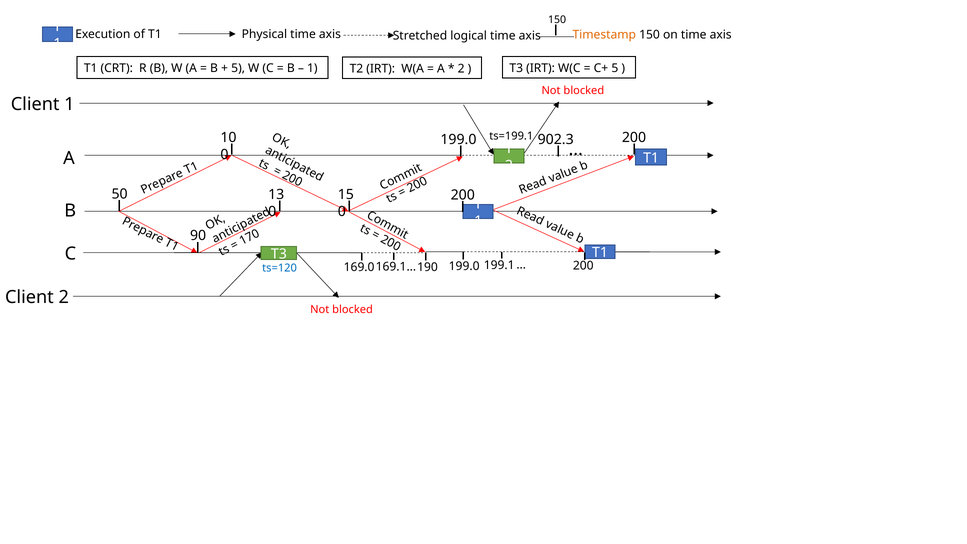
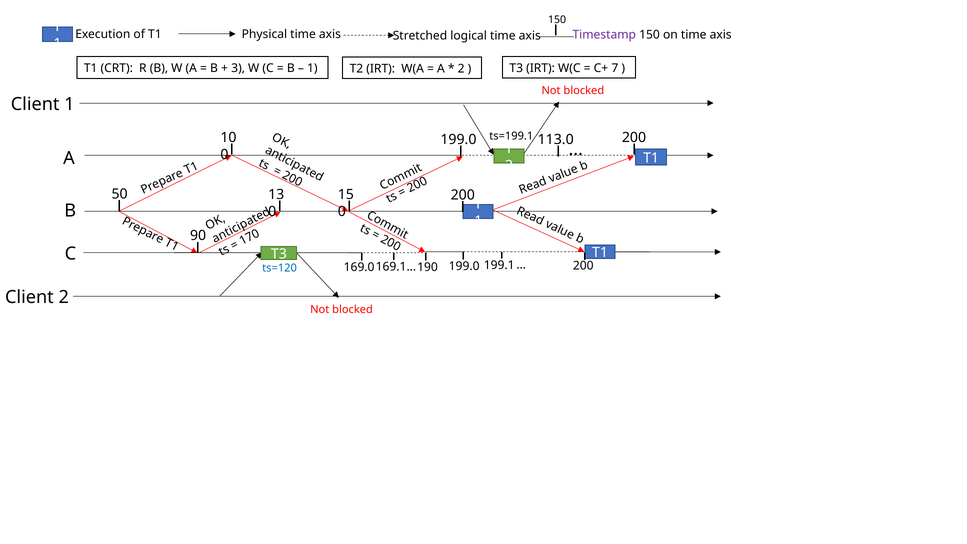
Timestamp colour: orange -> purple
5 at (238, 68): 5 -> 3
C+ 5: 5 -> 7
902.3: 902.3 -> 113.0
